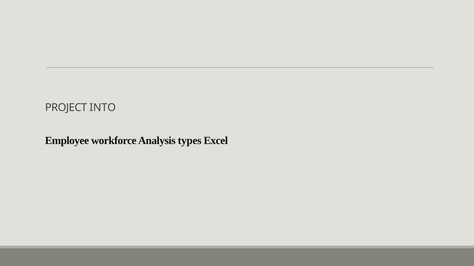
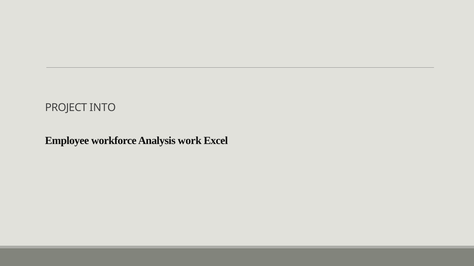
types: types -> work
